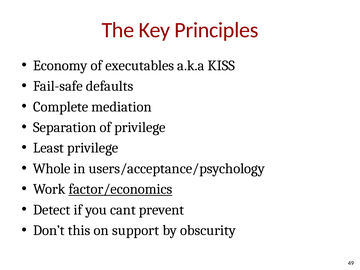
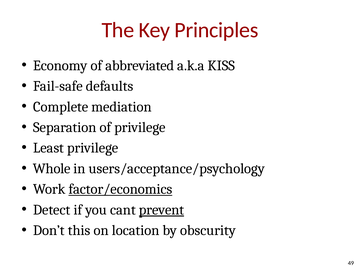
executables: executables -> abbreviated
prevent underline: none -> present
support: support -> location
